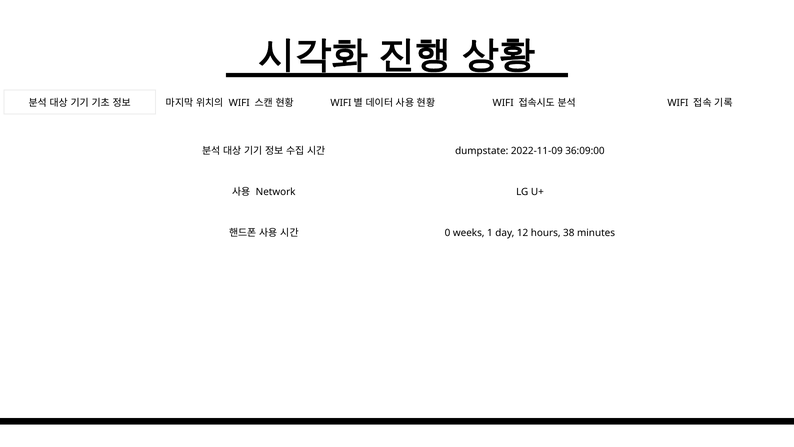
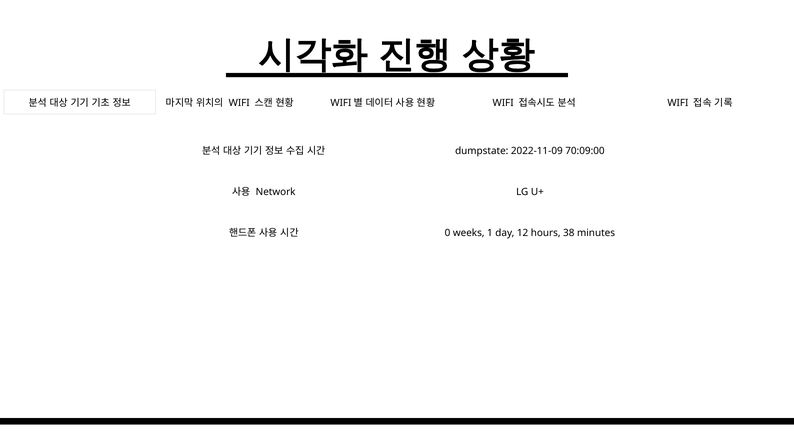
36:09:00: 36:09:00 -> 70:09:00
